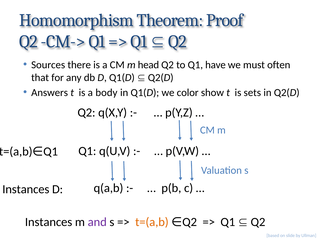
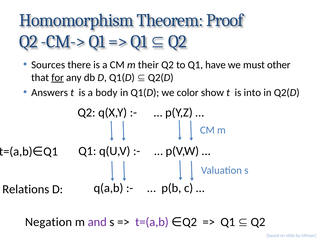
head: head -> their
often: often -> other
for underline: none -> present
sets: sets -> into
Instances at (26, 189): Instances -> Relations
Instances at (49, 222): Instances -> Negation
t=(a,b at (152, 222) colour: orange -> purple
